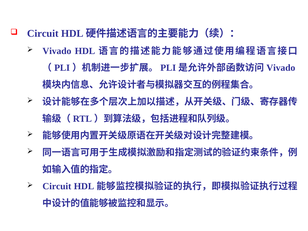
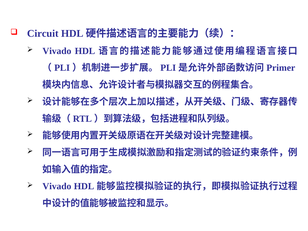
Vivado at (281, 68): Vivado -> Primer
Circuit at (57, 186): Circuit -> Vivado
